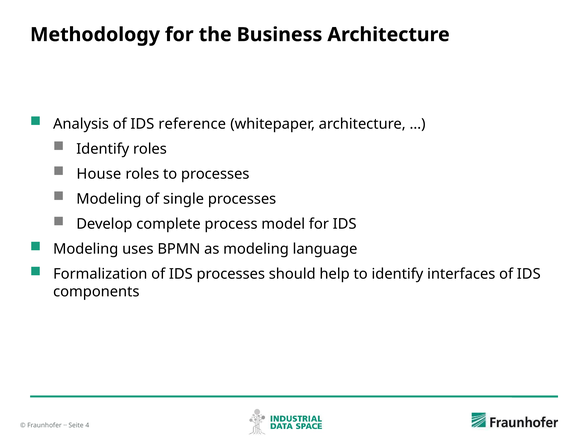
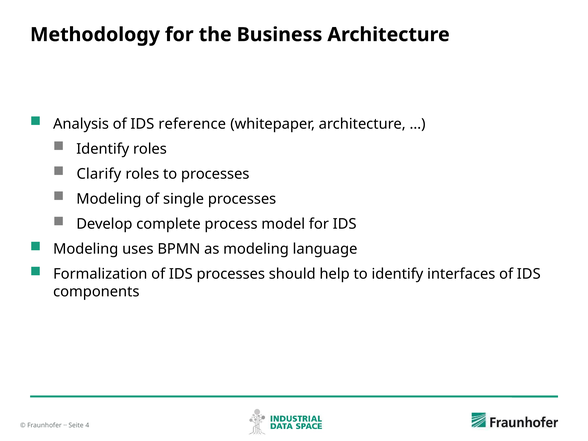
House: House -> Clarify
